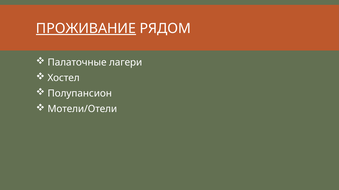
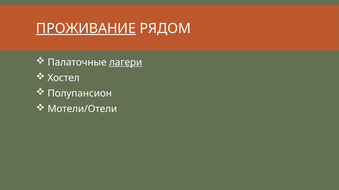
лагери underline: none -> present
